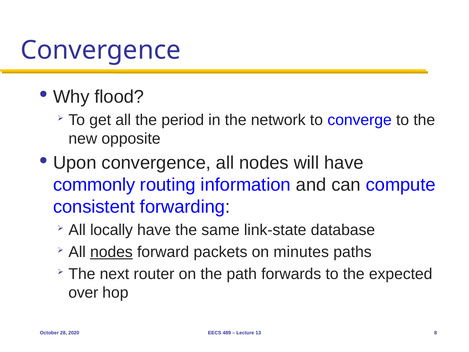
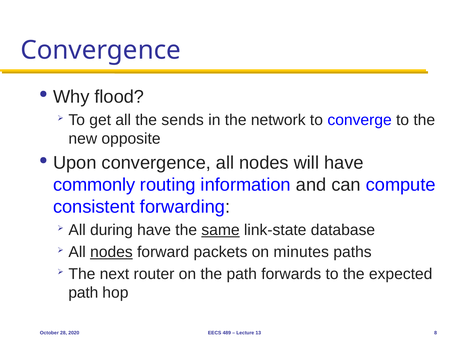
period: period -> sends
locally: locally -> during
same underline: none -> present
over at (83, 292): over -> path
